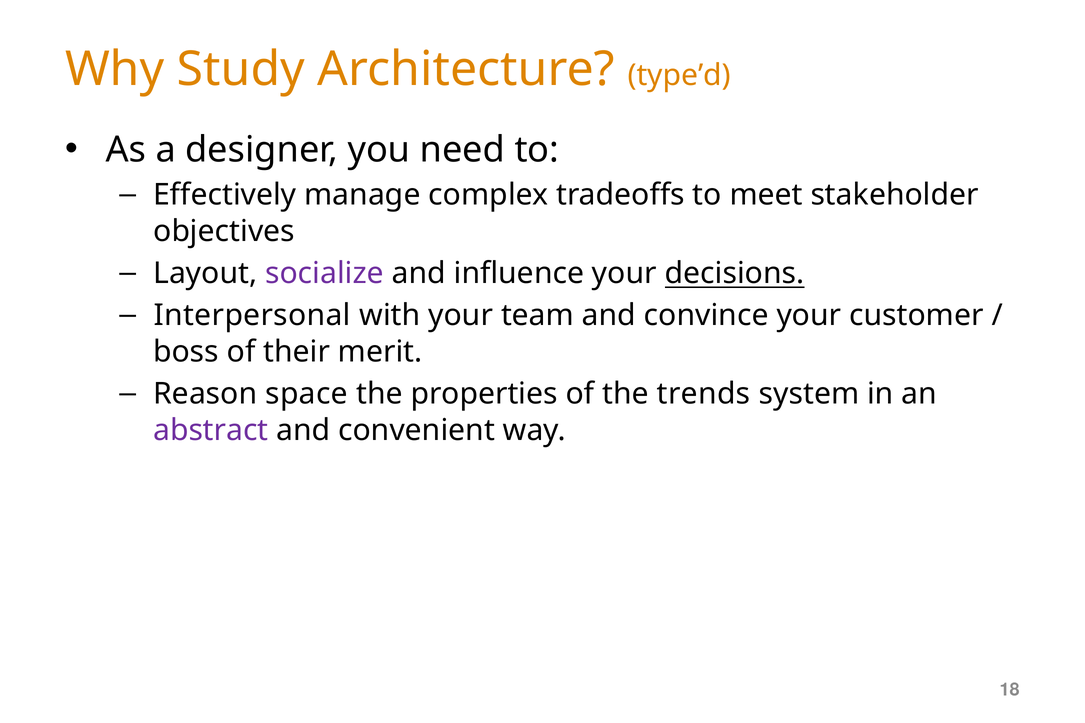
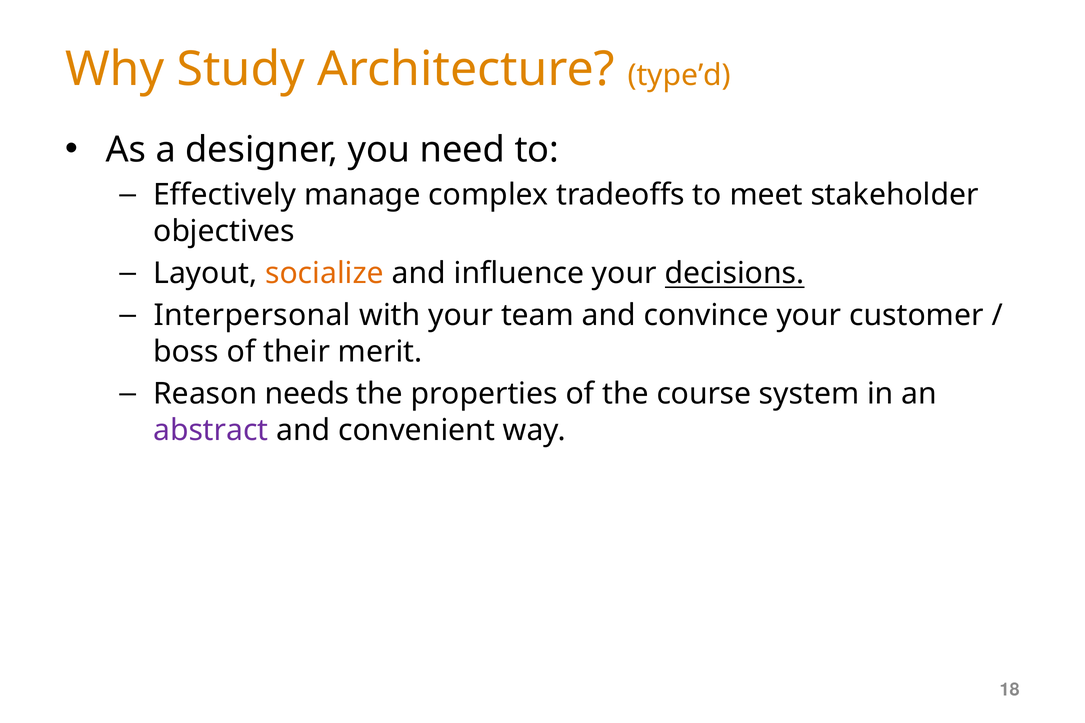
socialize colour: purple -> orange
space: space -> needs
trends: trends -> course
